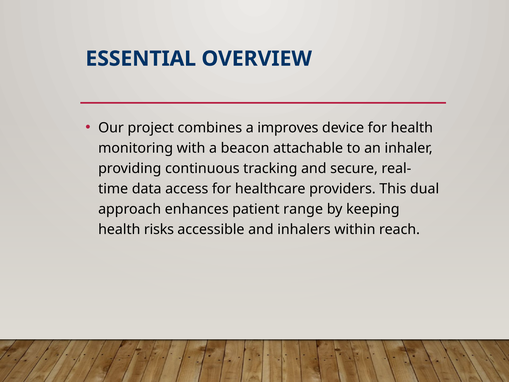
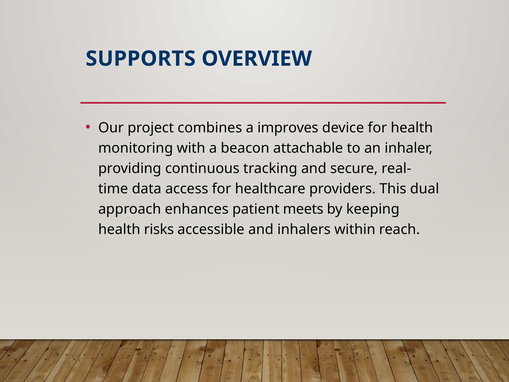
ESSENTIAL: ESSENTIAL -> SUPPORTS
range: range -> meets
